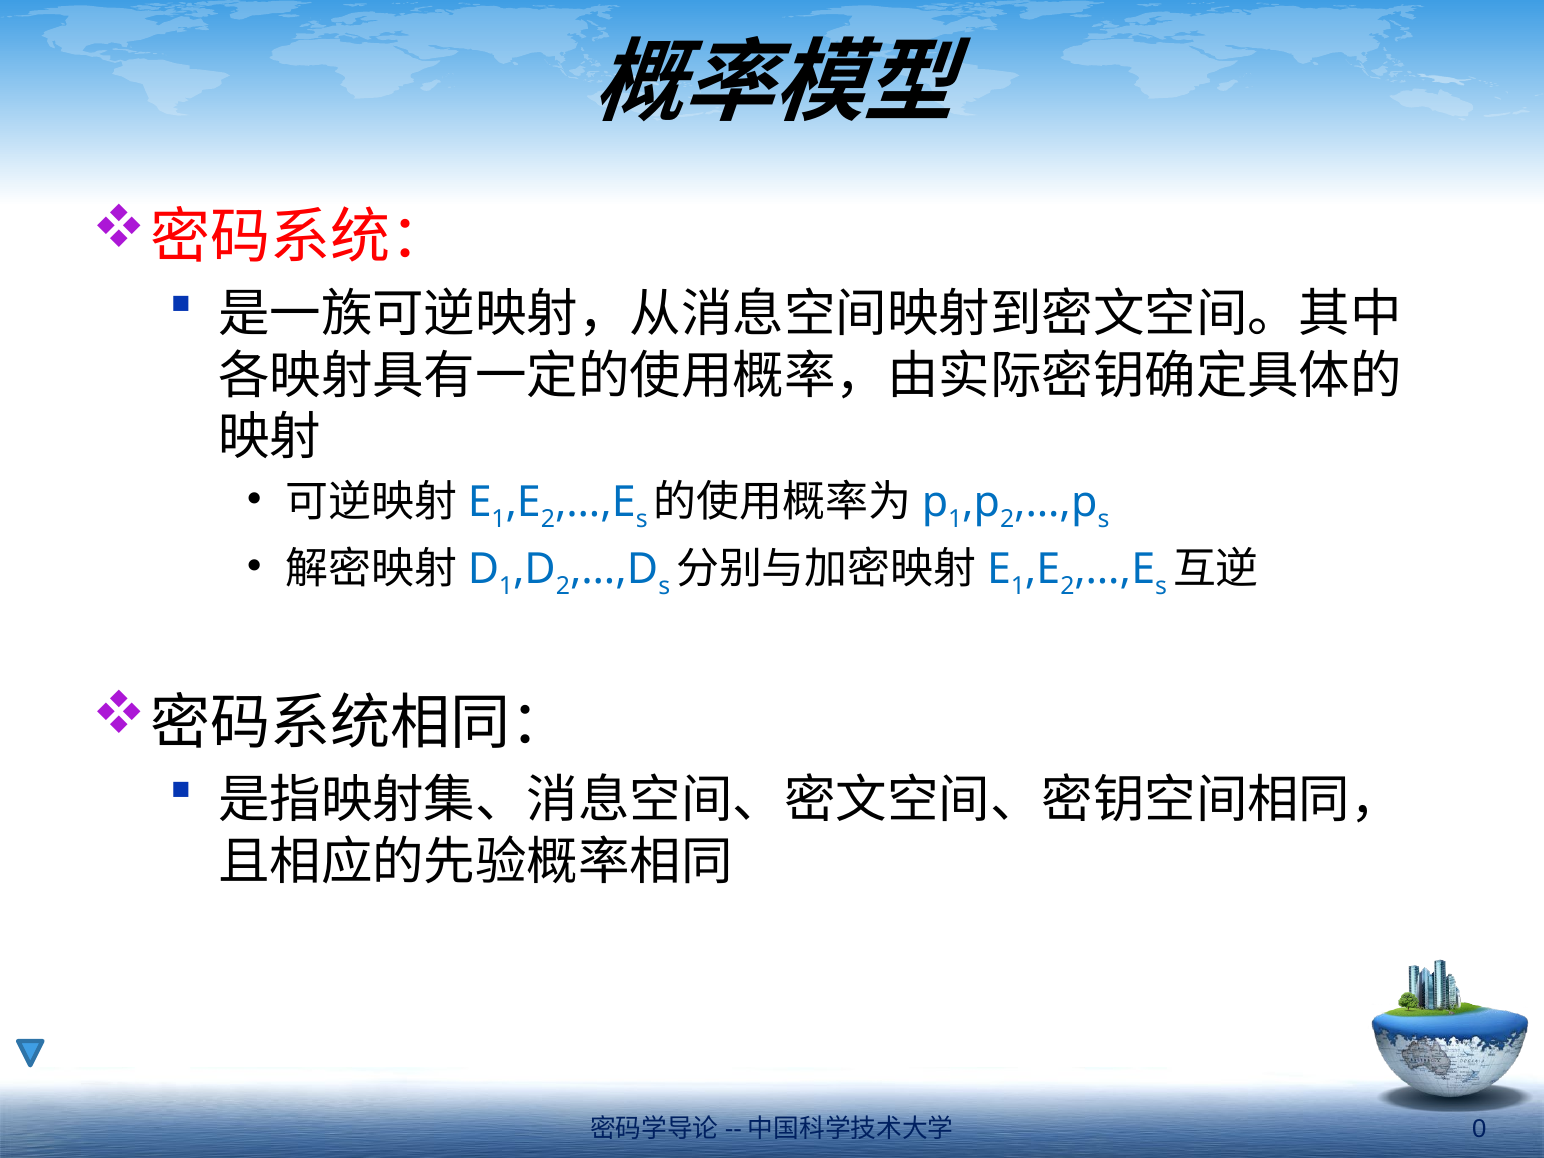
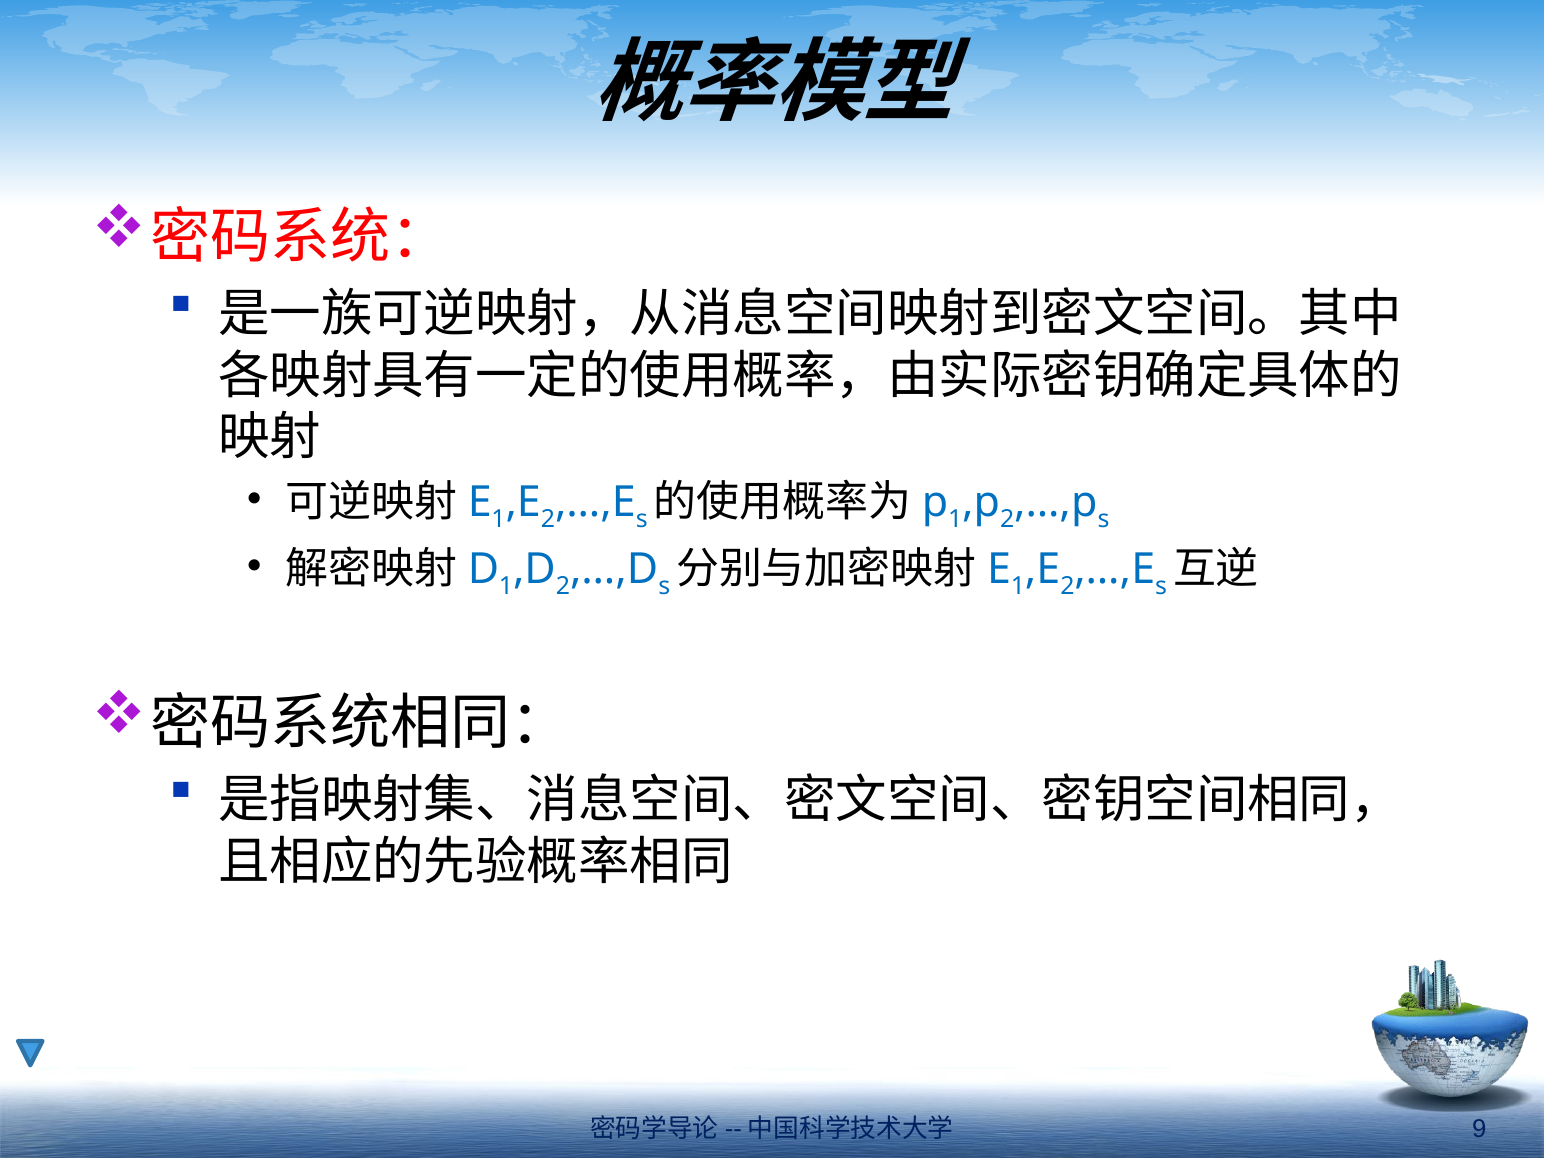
0: 0 -> 9
